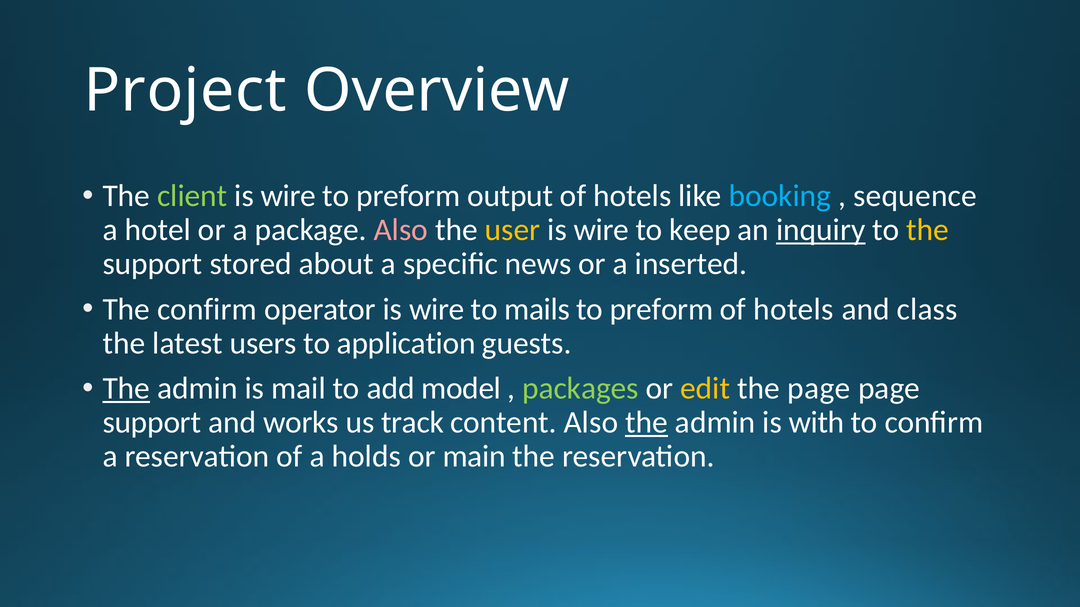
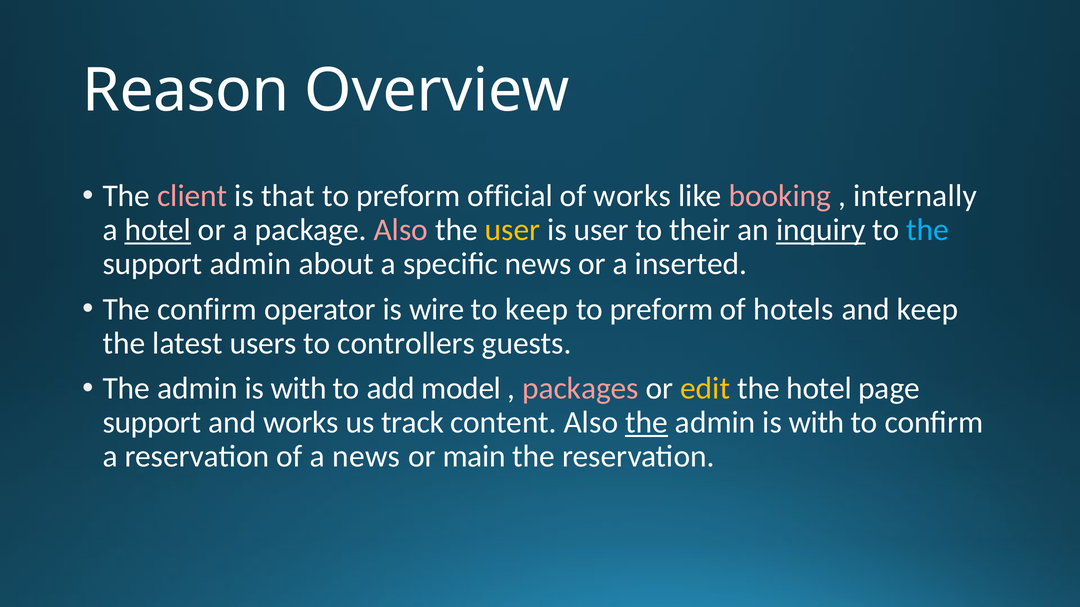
Project: Project -> Reason
client colour: light green -> pink
wire at (288, 196): wire -> that
output: output -> official
hotels at (632, 196): hotels -> works
booking colour: light blue -> pink
sequence: sequence -> internally
hotel at (158, 230) underline: none -> present
wire at (601, 230): wire -> user
keep: keep -> their
the at (928, 230) colour: yellow -> light blue
support stored: stored -> admin
to mails: mails -> keep
and class: class -> keep
application: application -> controllers
The at (126, 389) underline: present -> none
mail at (299, 389): mail -> with
packages colour: light green -> pink
the page: page -> hotel
a holds: holds -> news
